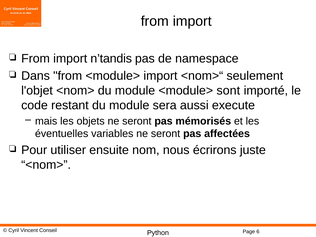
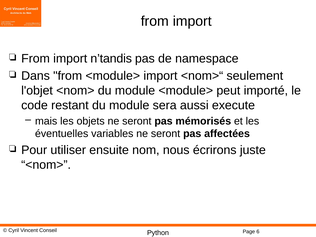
sont: sont -> peut
